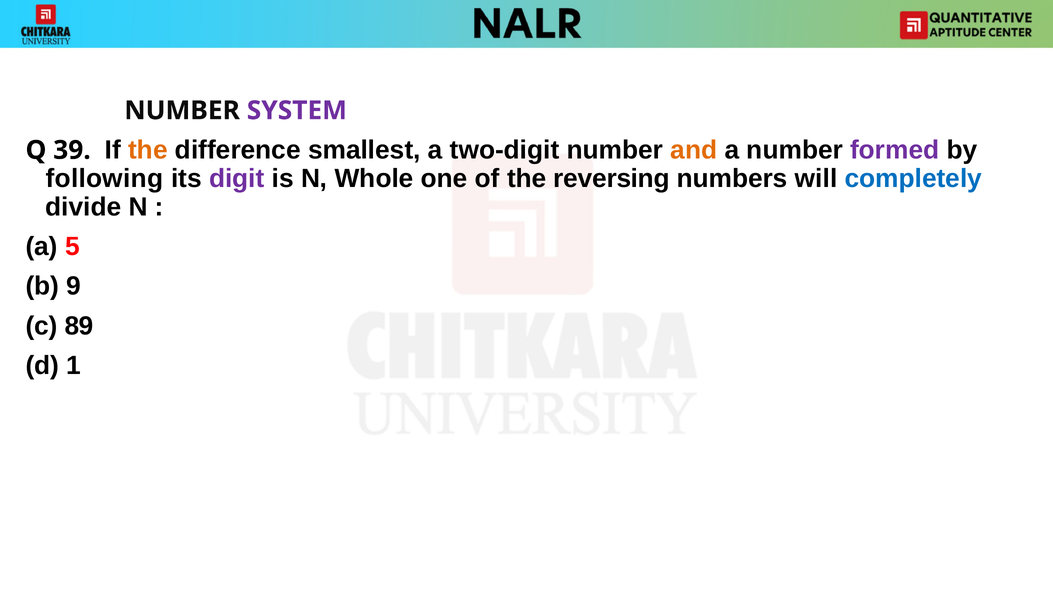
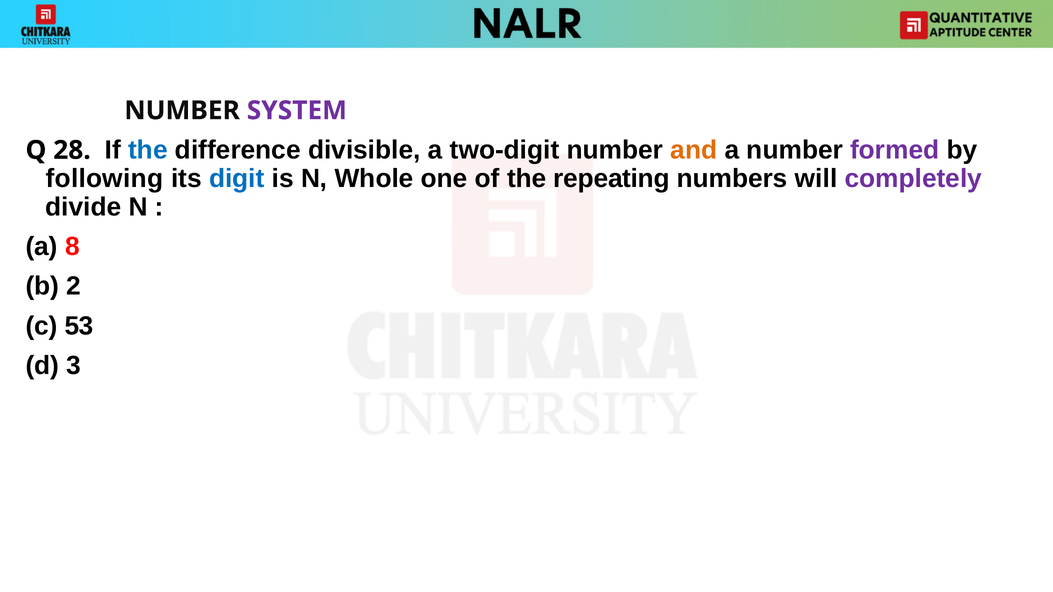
39: 39 -> 28
the at (148, 150) colour: orange -> blue
smallest: smallest -> divisible
digit colour: purple -> blue
reversing: reversing -> repeating
completely colour: blue -> purple
5: 5 -> 8
9: 9 -> 2
89: 89 -> 53
1: 1 -> 3
